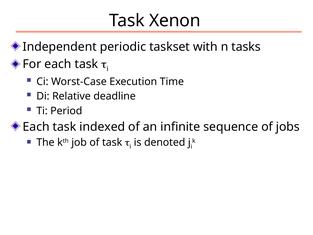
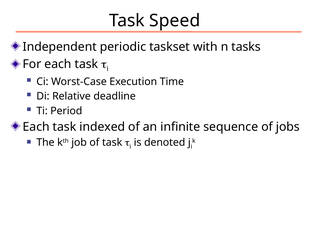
Xenon: Xenon -> Speed
